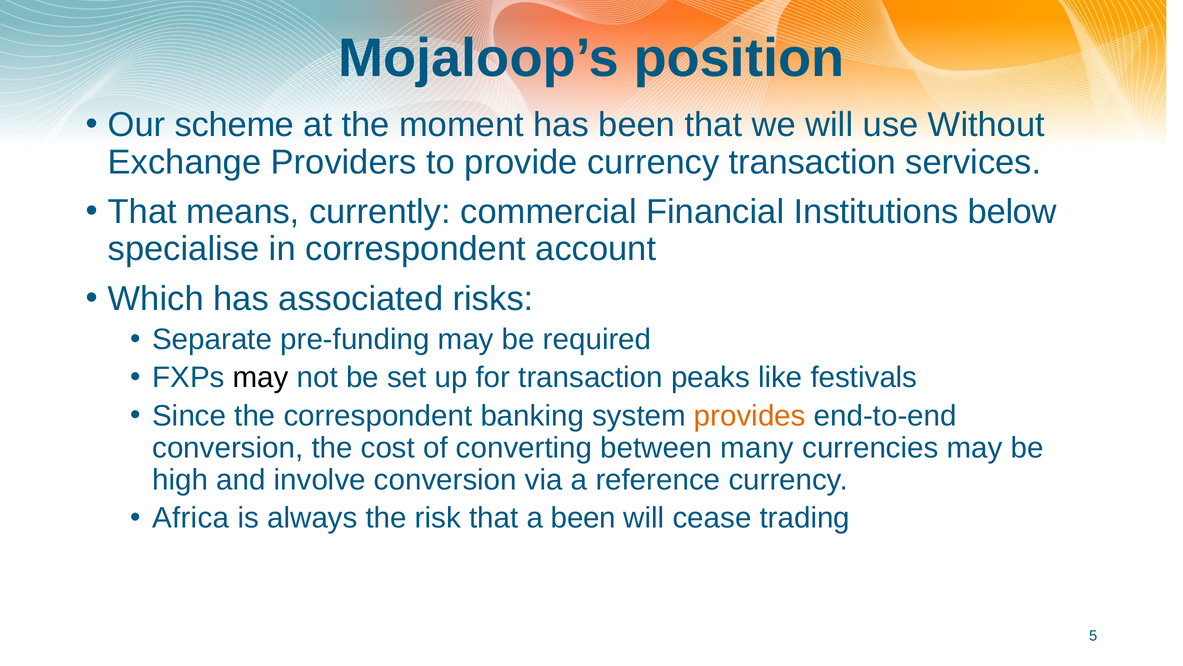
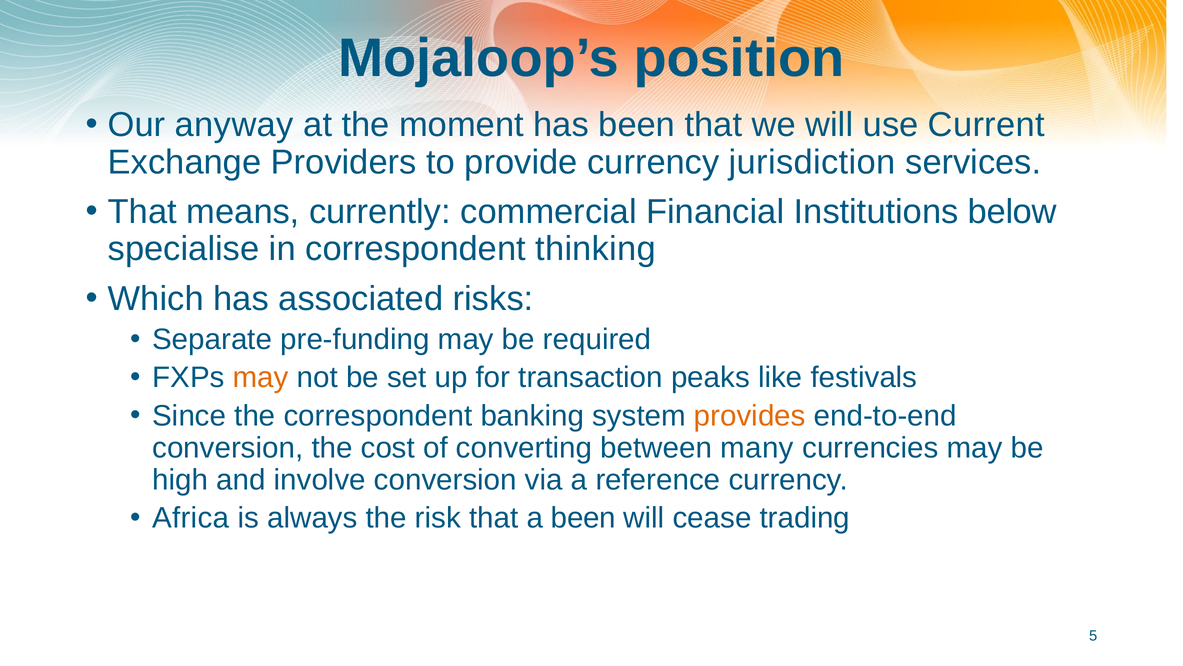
scheme: scheme -> anyway
Without: Without -> Current
currency transaction: transaction -> jurisdiction
account: account -> thinking
may at (261, 377) colour: black -> orange
